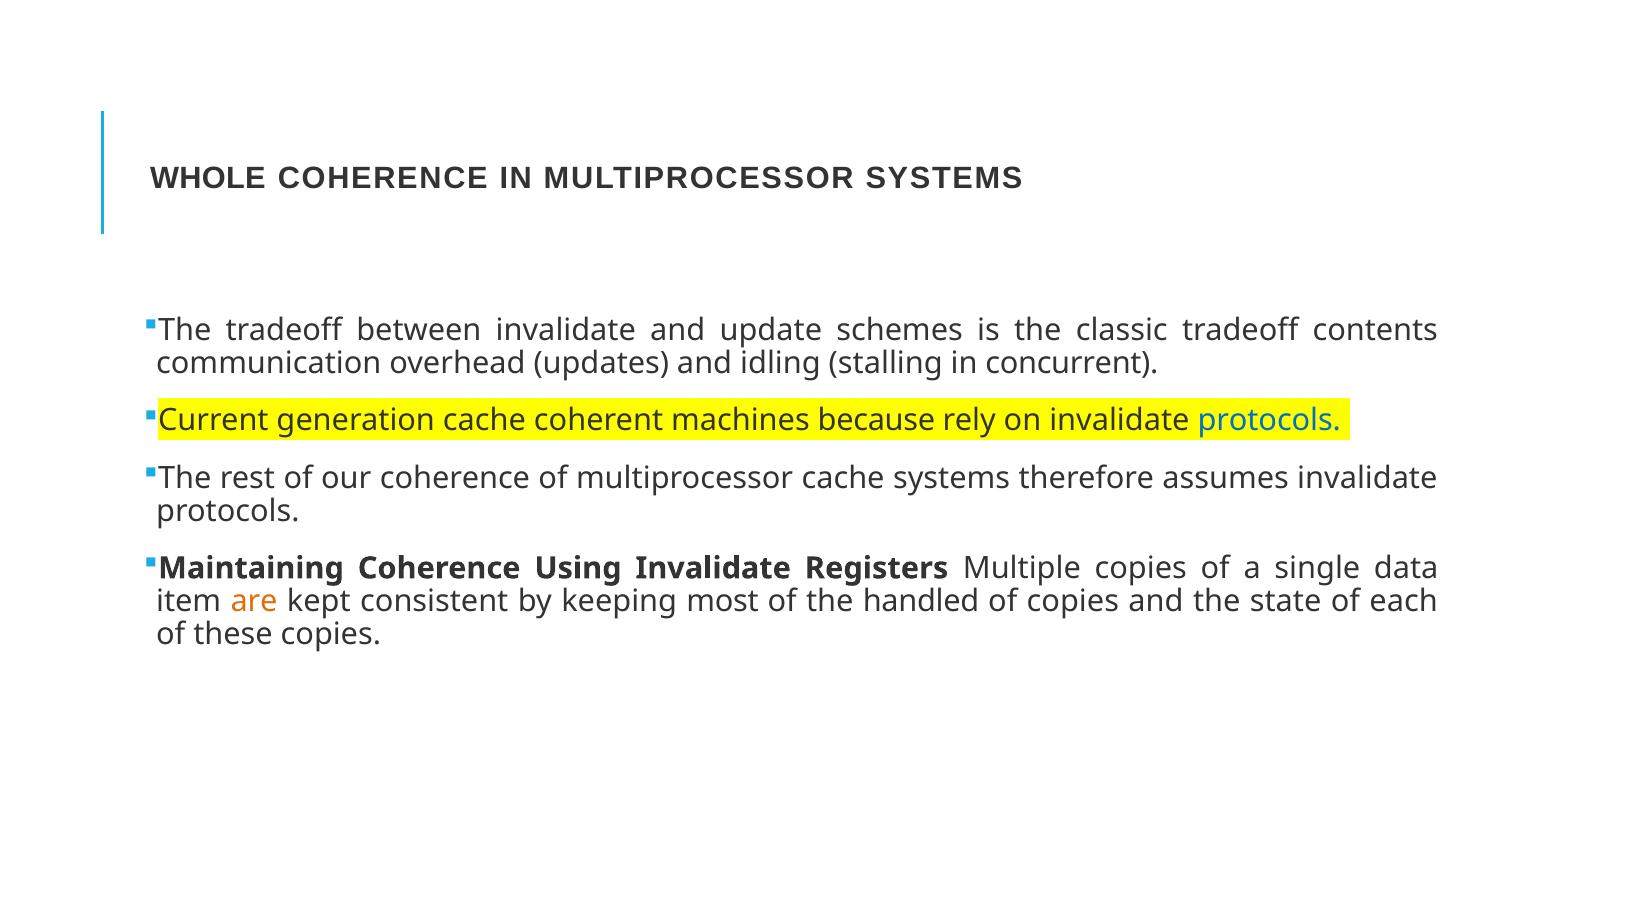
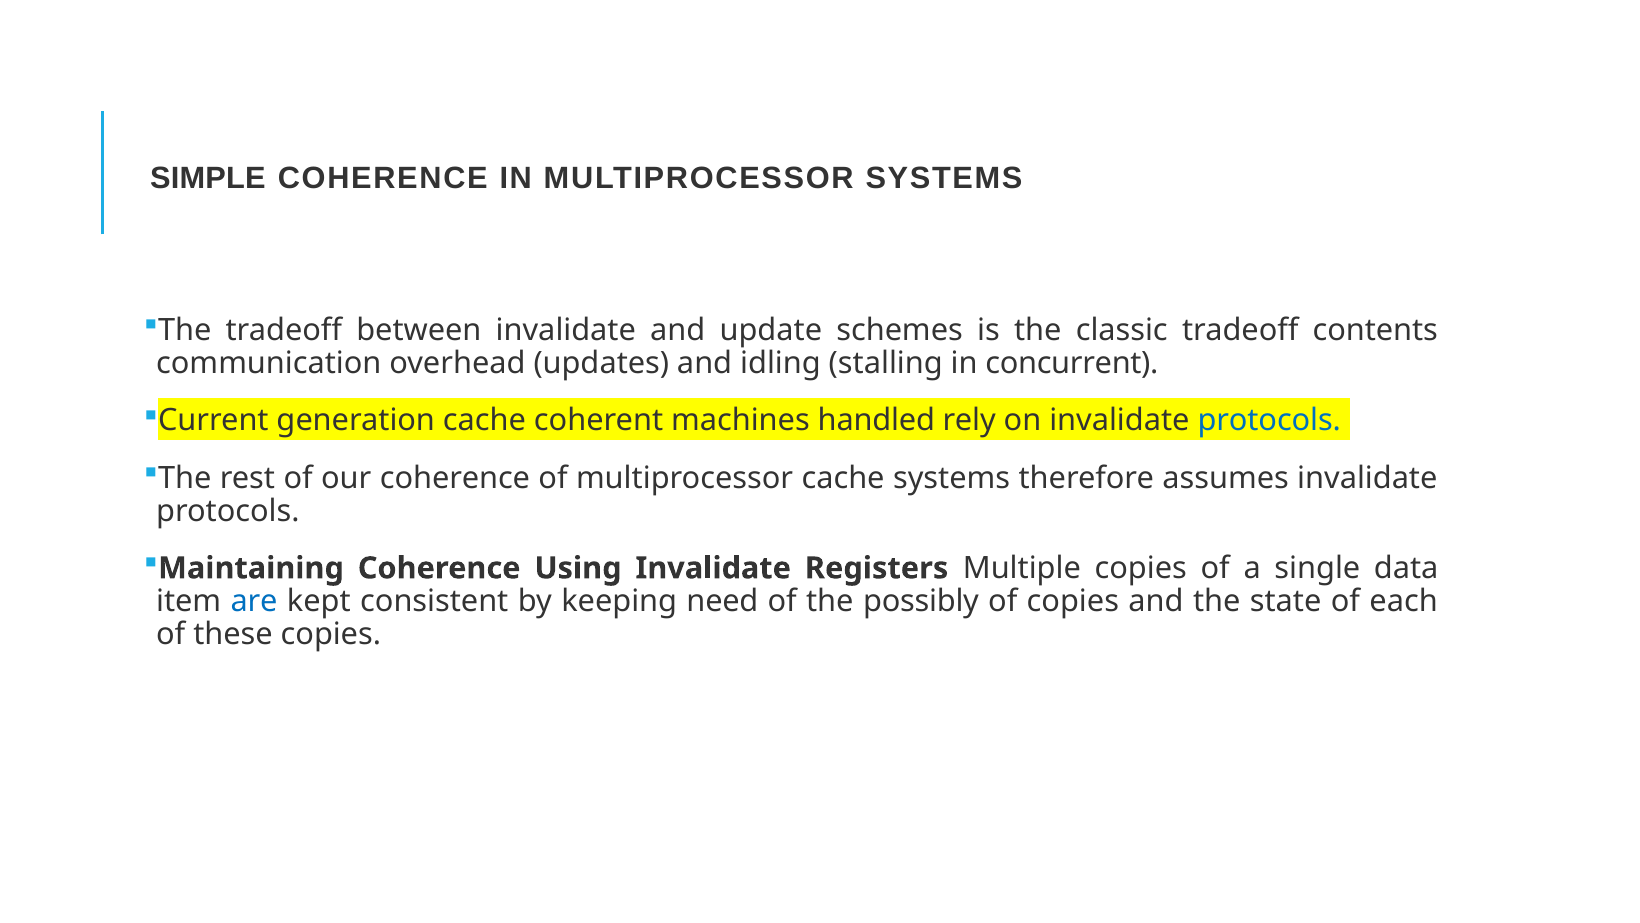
WHOLE: WHOLE -> SIMPLE
because: because -> handled
are colour: orange -> blue
most: most -> need
handled: handled -> possibly
